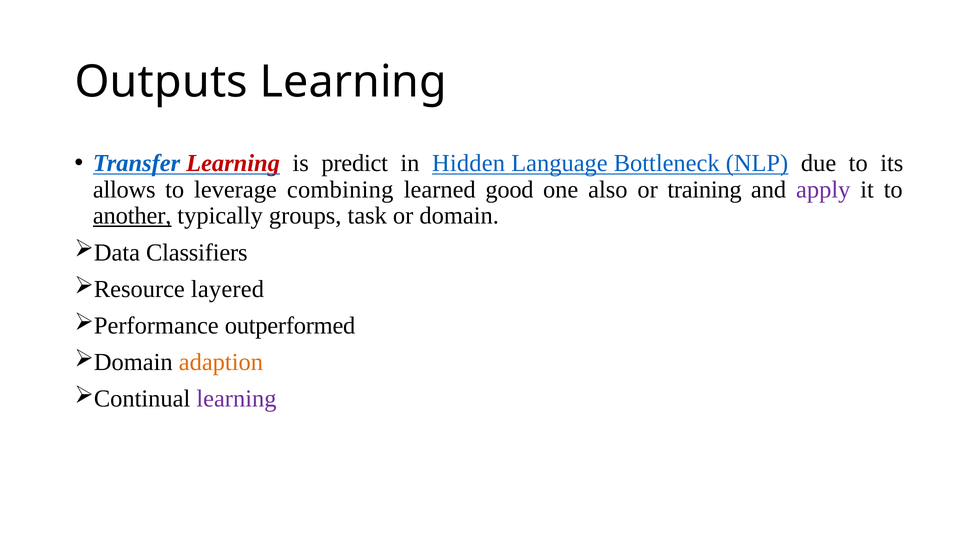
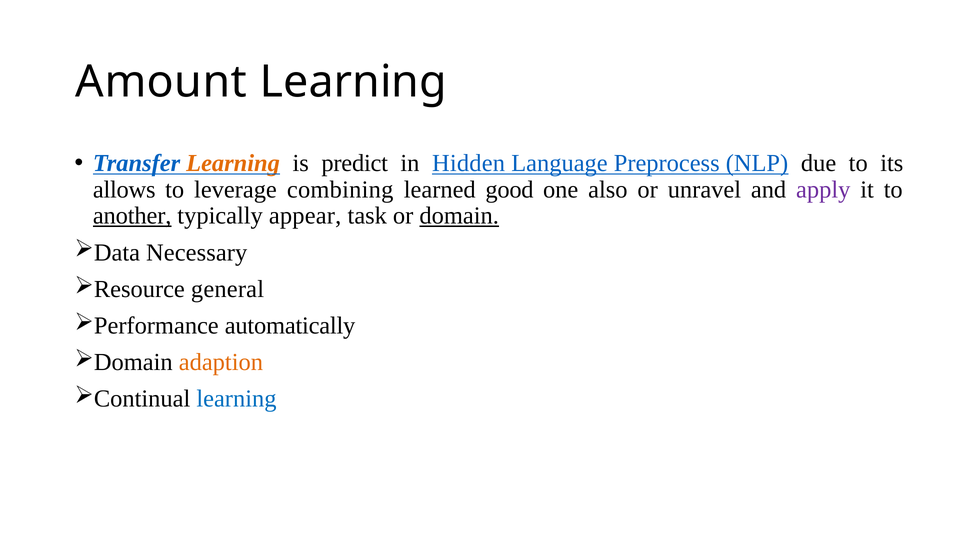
Outputs: Outputs -> Amount
Learning at (233, 163) colour: red -> orange
Bottleneck: Bottleneck -> Preprocess
training: training -> unravel
groups: groups -> appear
domain underline: none -> present
Classifiers: Classifiers -> Necessary
layered: layered -> general
outperformed: outperformed -> automatically
learning at (236, 399) colour: purple -> blue
